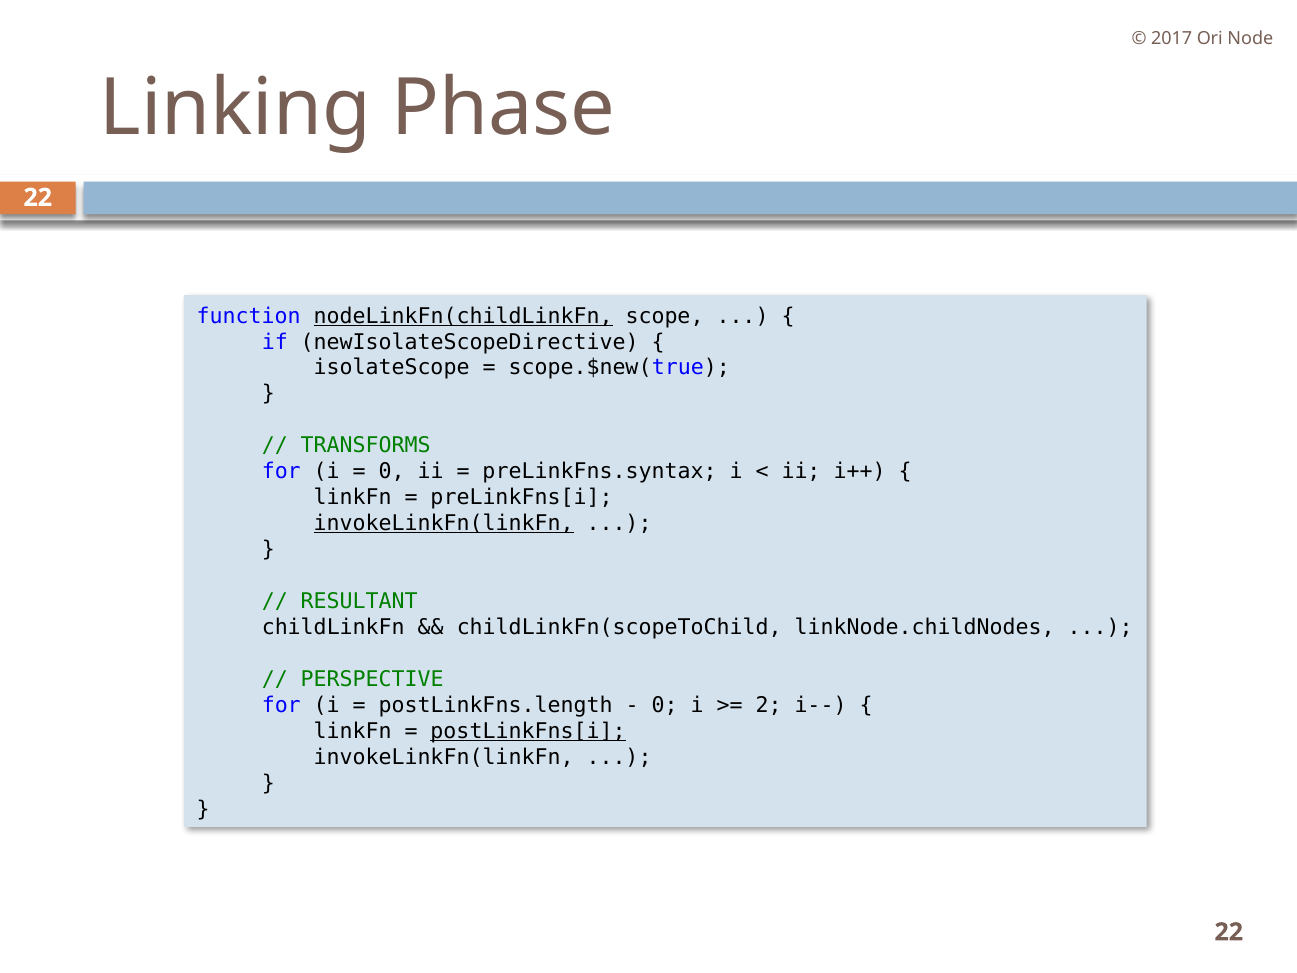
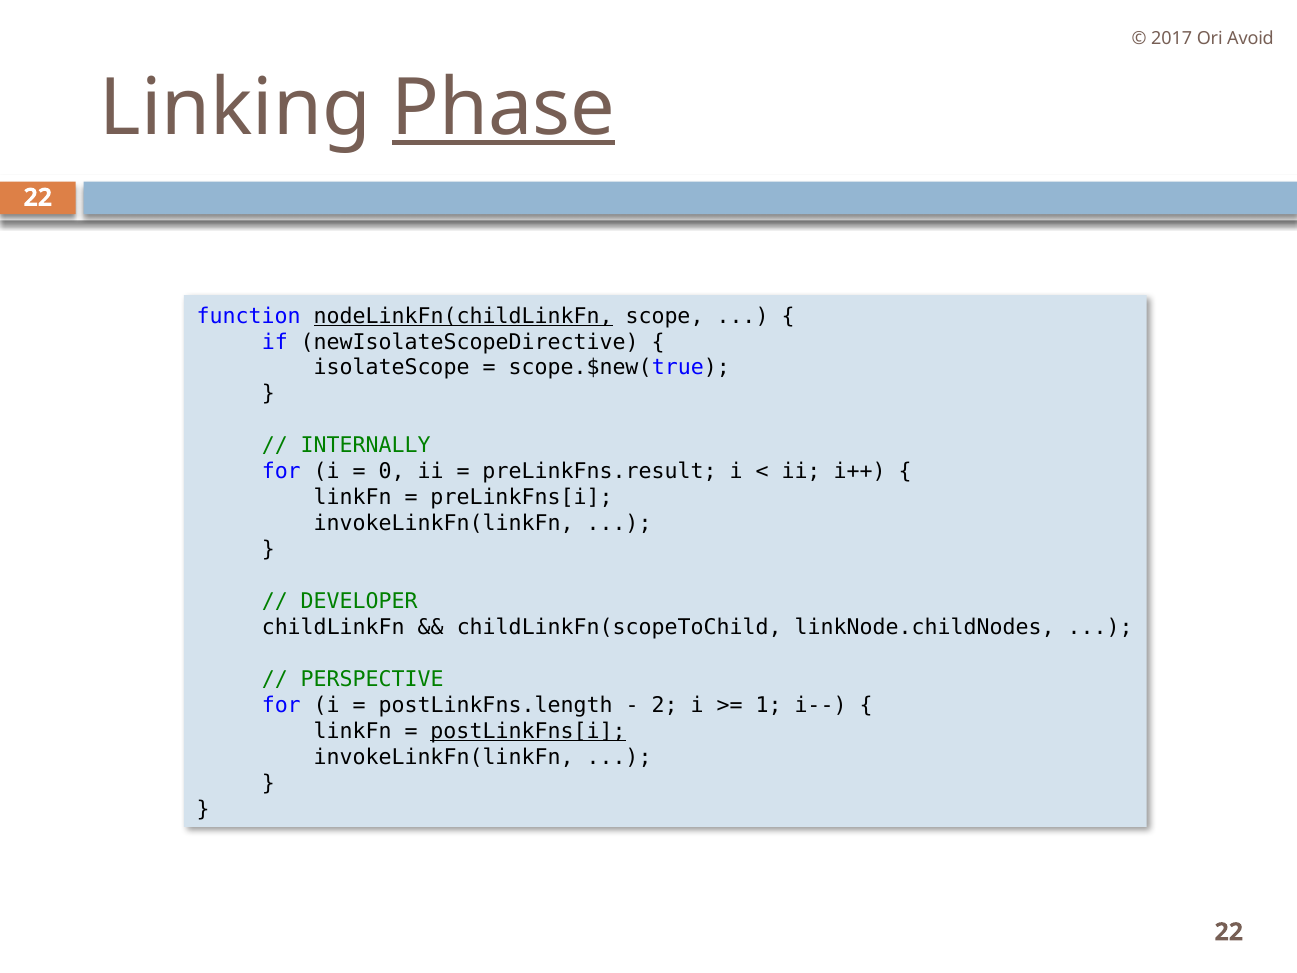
Node: Node -> Avoid
Phase underline: none -> present
TRANSFORMS: TRANSFORMS -> INTERNALLY
preLinkFns.syntax: preLinkFns.syntax -> preLinkFns.result
invokeLinkFn(linkFn at (444, 523) underline: present -> none
RESULTANT: RESULTANT -> DEVELOPER
0 at (665, 705): 0 -> 2
2: 2 -> 1
